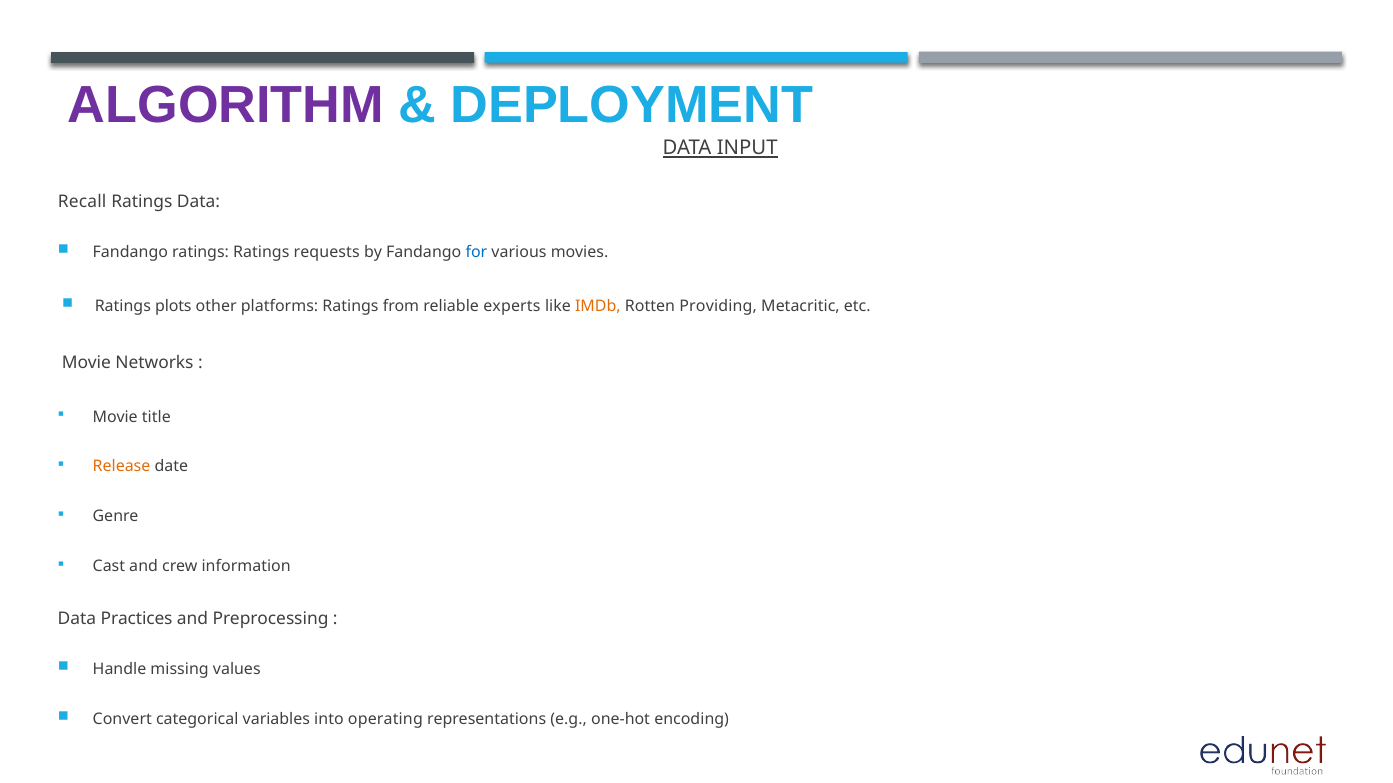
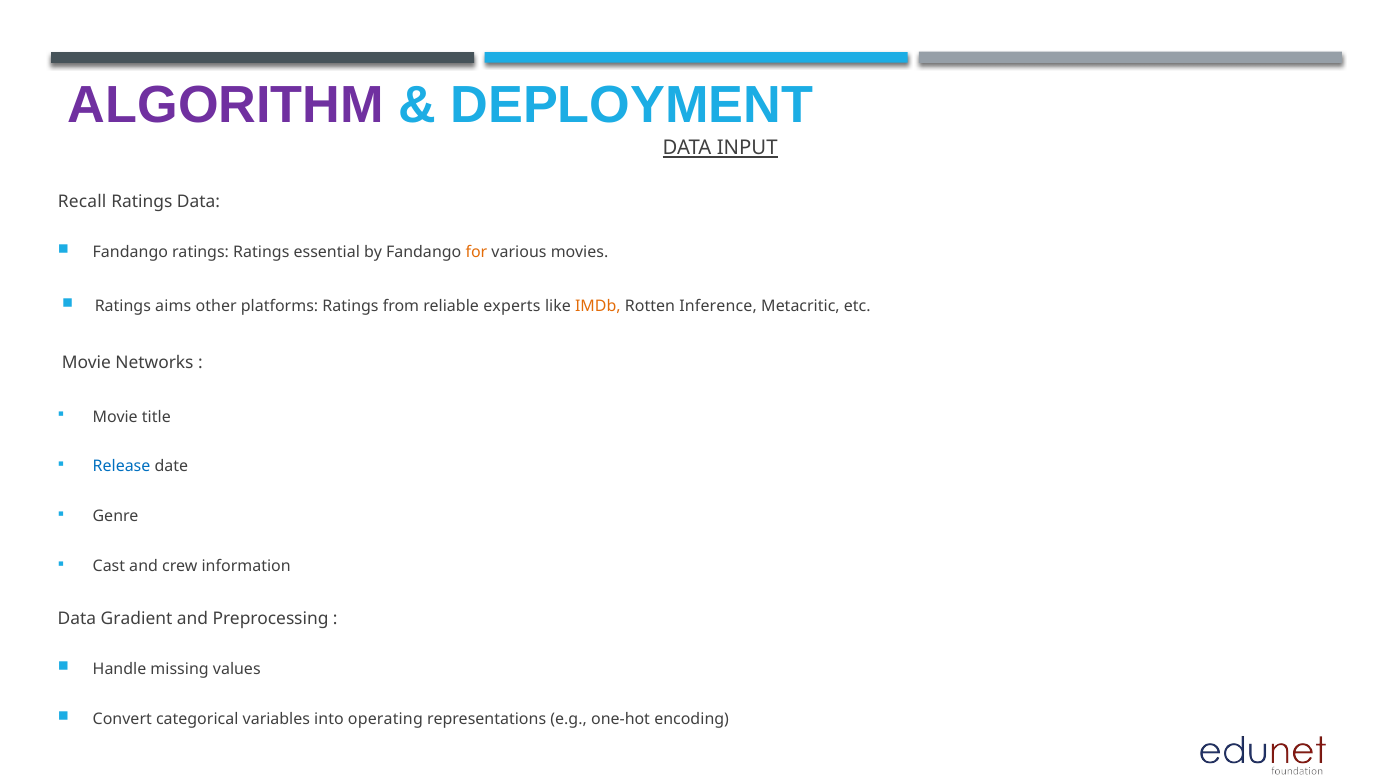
requests: requests -> essential
for colour: blue -> orange
plots: plots -> aims
Providing: Providing -> Inference
Release colour: orange -> blue
Practices: Practices -> Gradient
